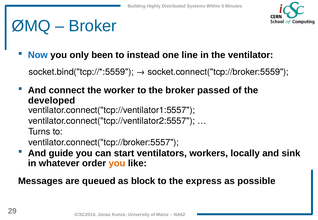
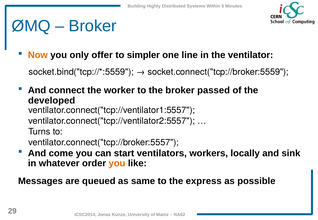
Now colour: blue -> orange
been: been -> offer
instead: instead -> simpler
guide: guide -> come
block: block -> same
